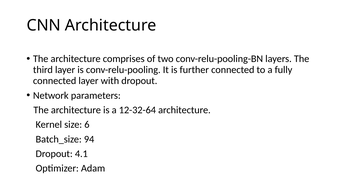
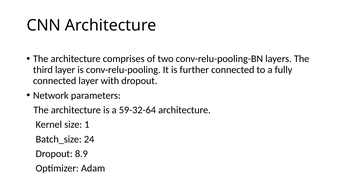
12-32-64: 12-32-64 -> 59-32-64
6: 6 -> 1
94: 94 -> 24
4.1: 4.1 -> 8.9
